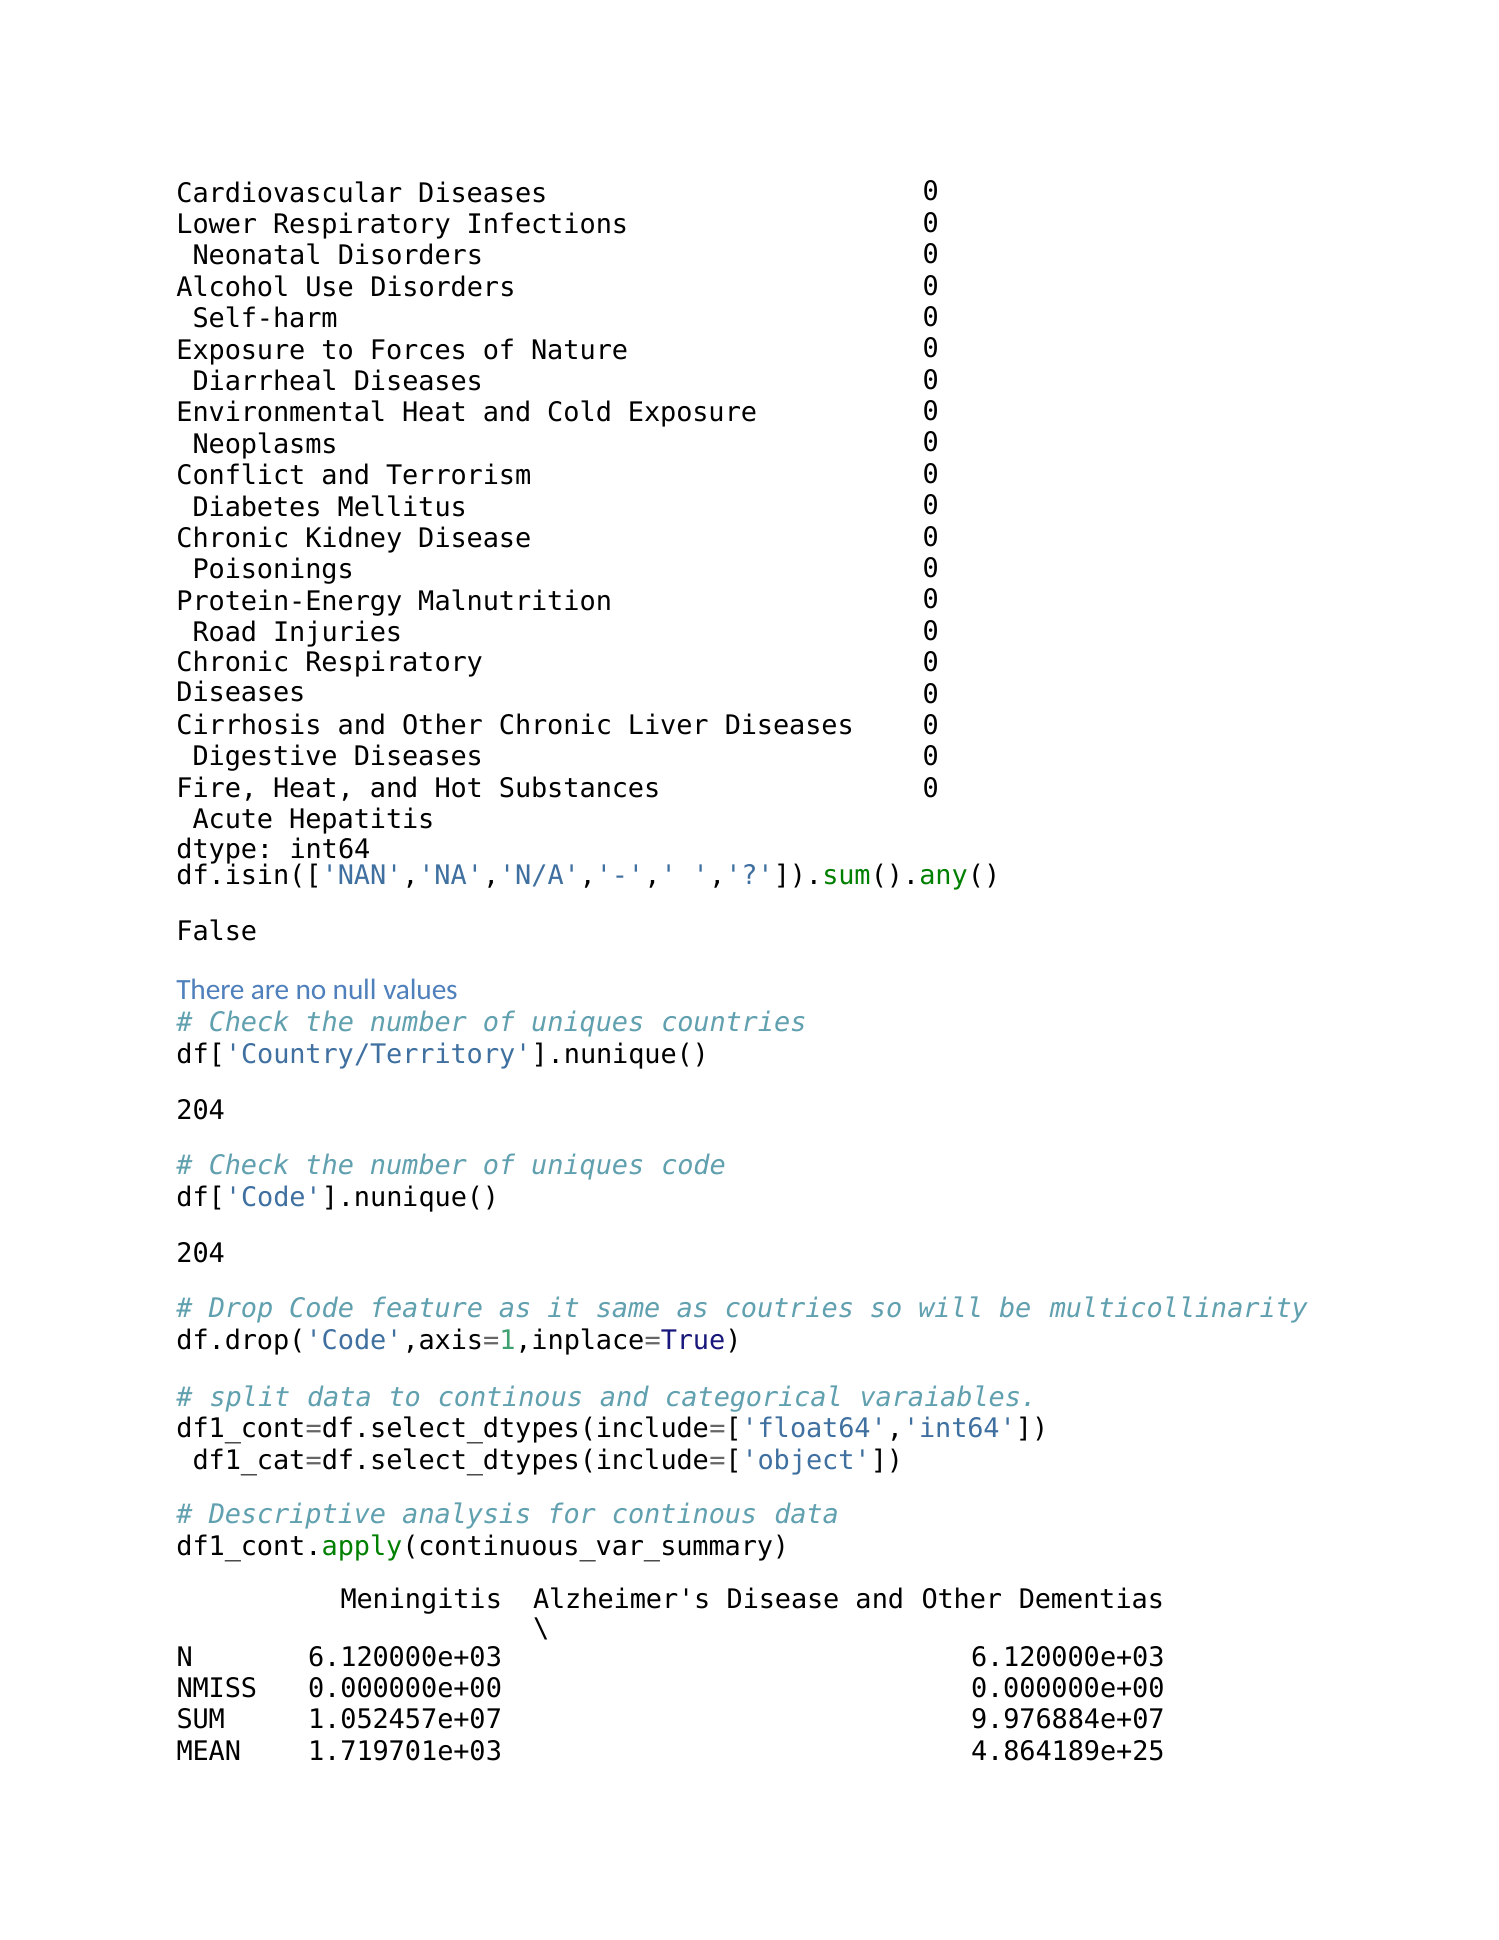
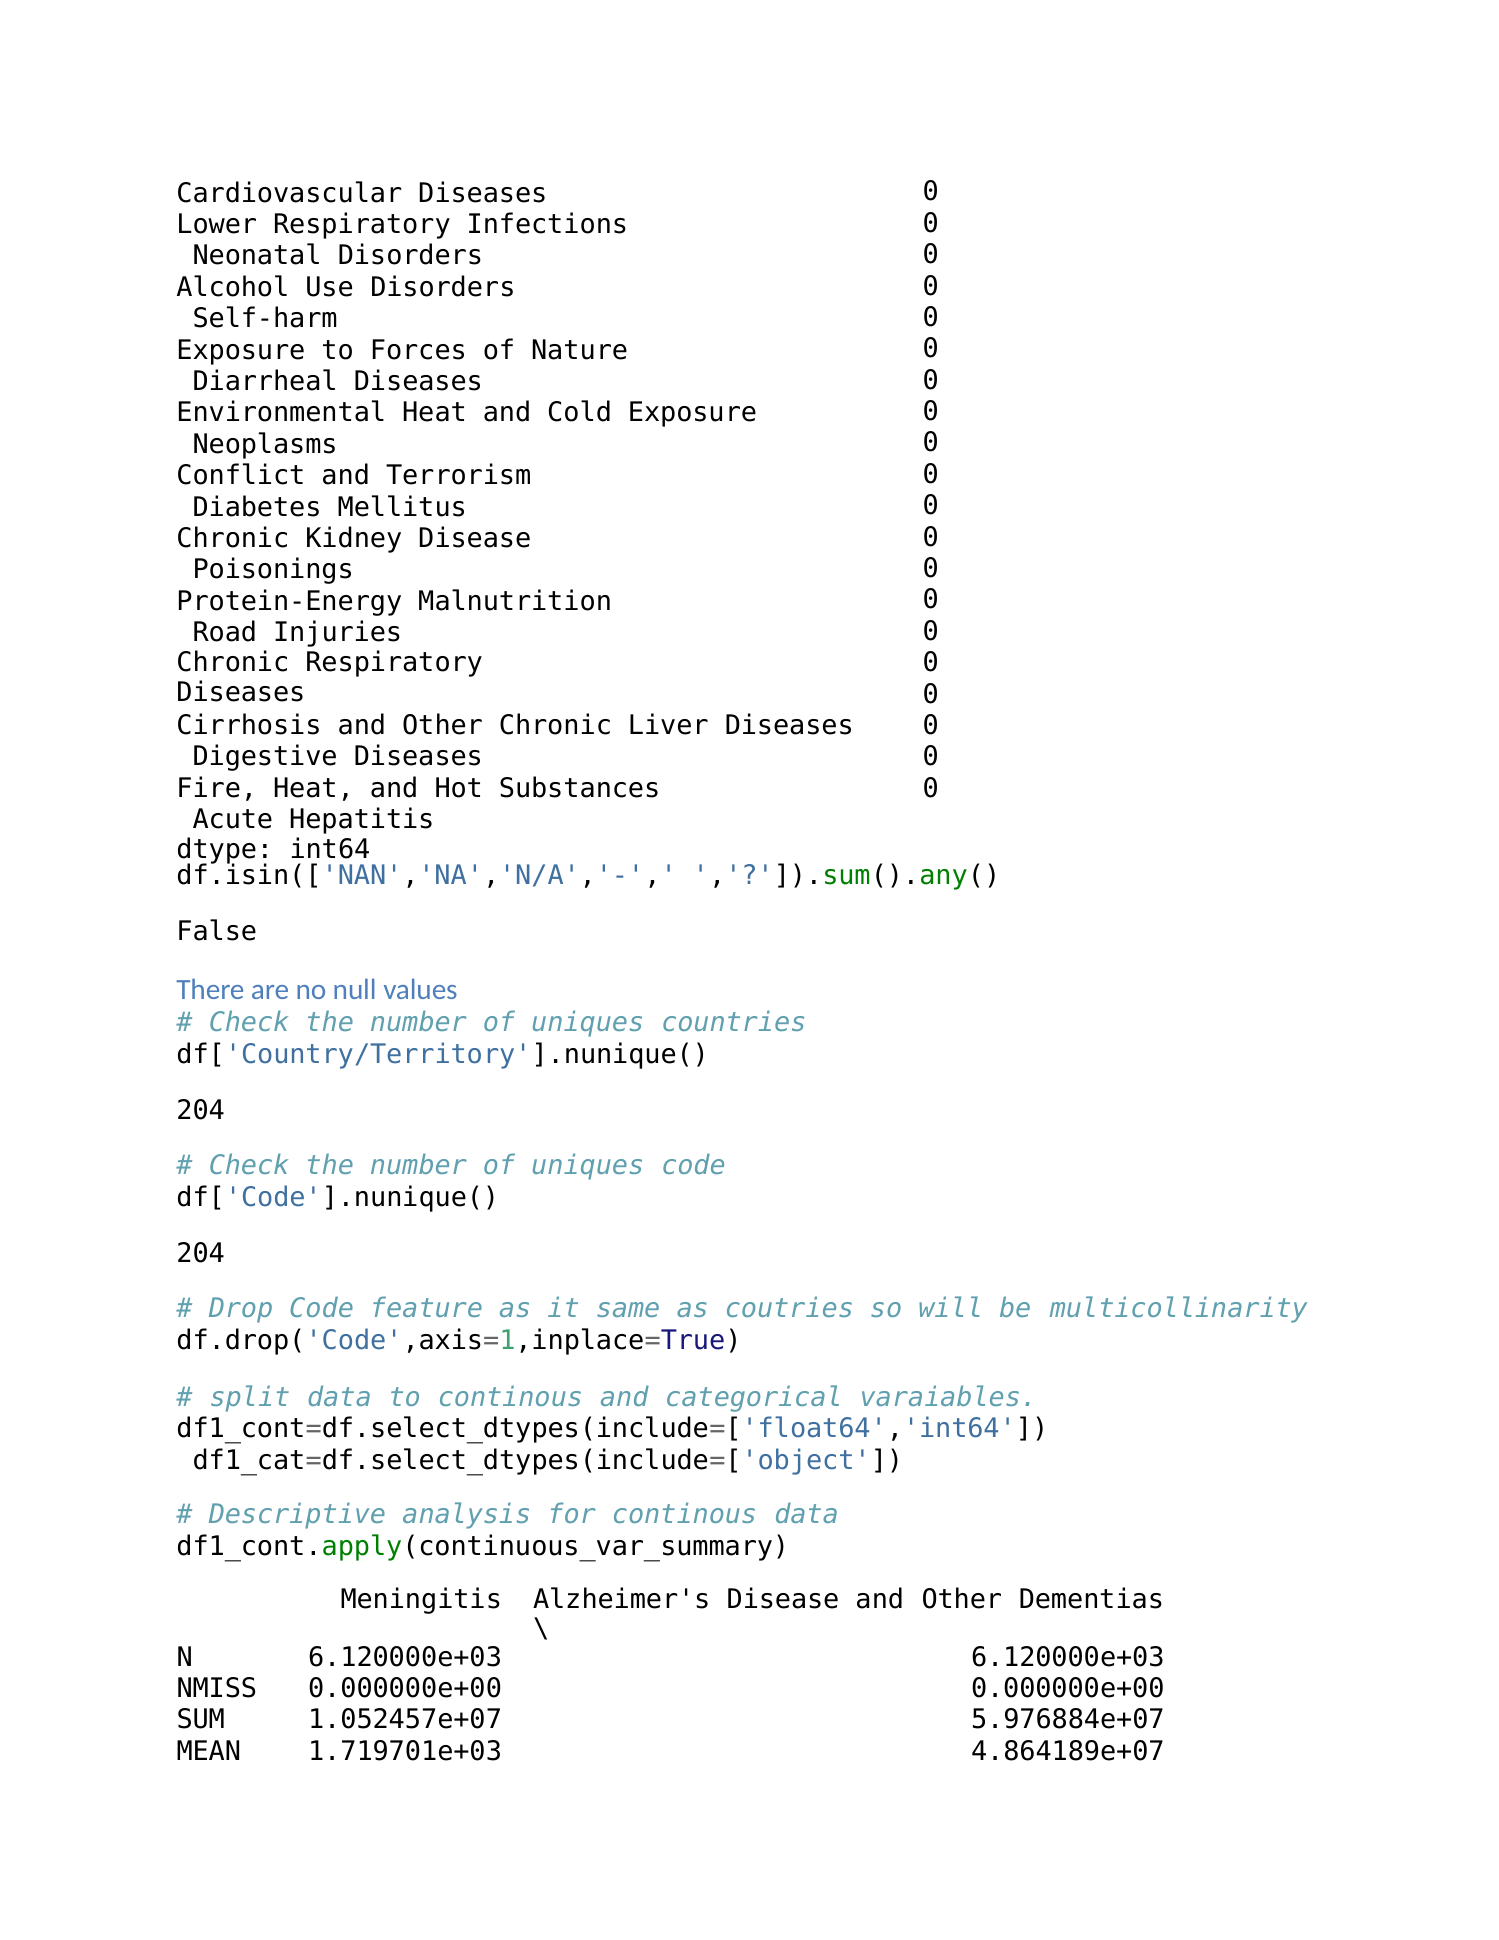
9.976884e+07: 9.976884e+07 -> 5.976884e+07
4.864189e+25: 4.864189e+25 -> 4.864189e+07
